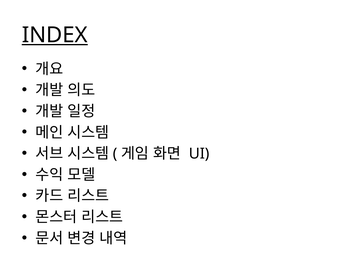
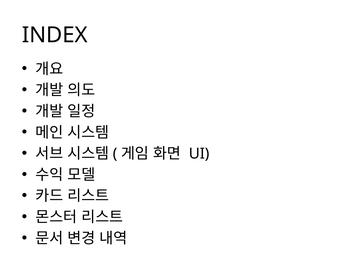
INDEX underline: present -> none
